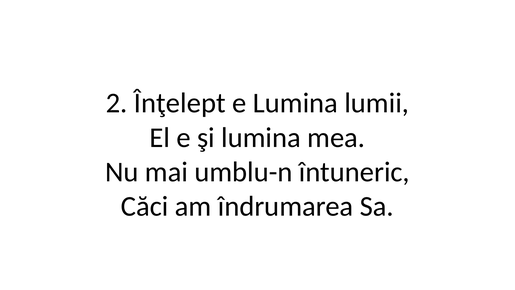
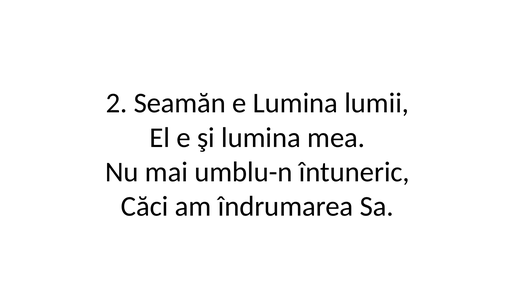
Înţelept: Înţelept -> Seamăn
